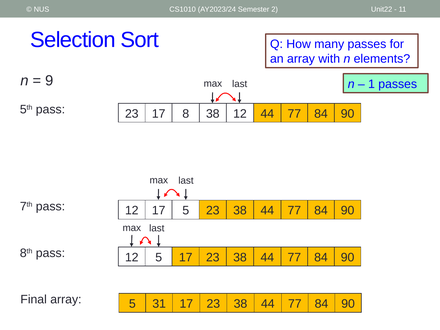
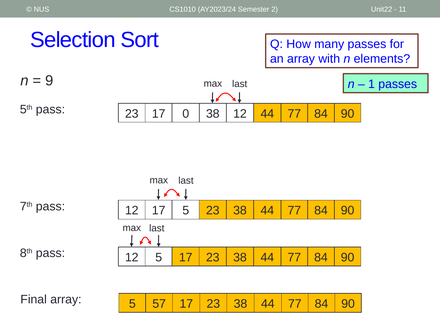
8: 8 -> 0
31: 31 -> 57
